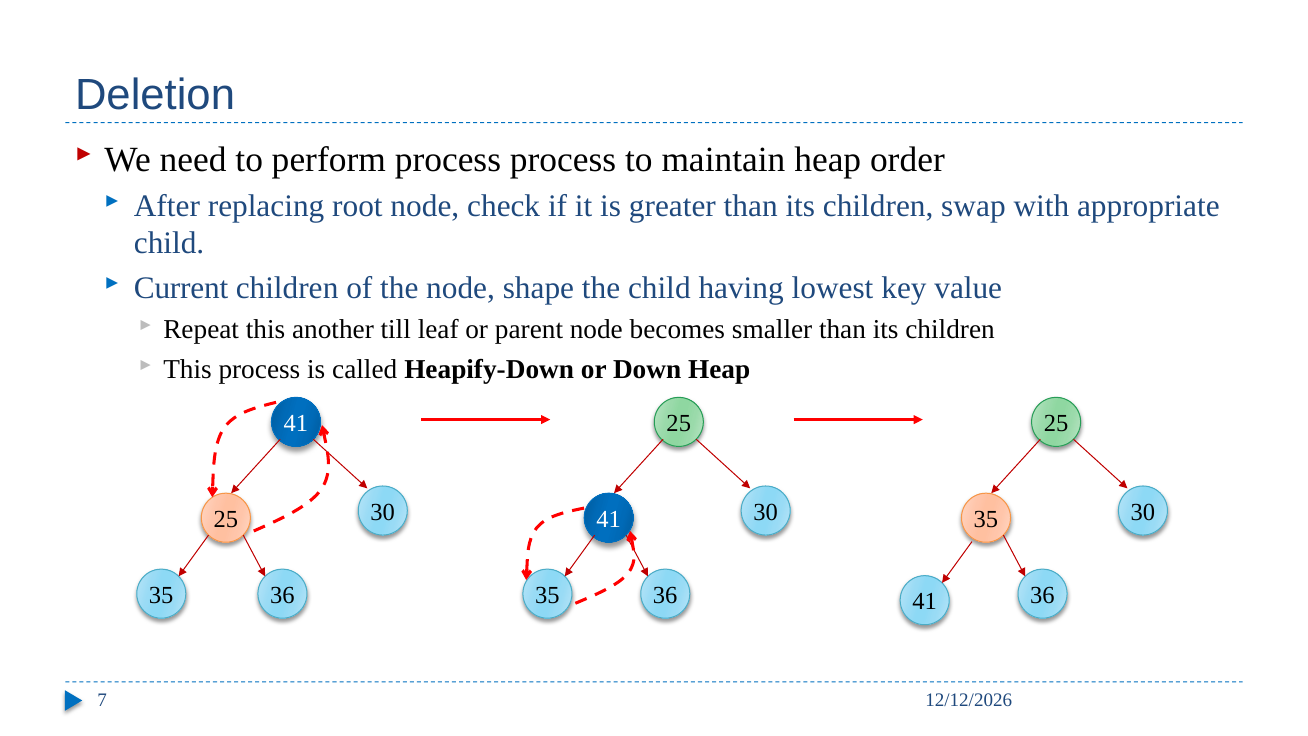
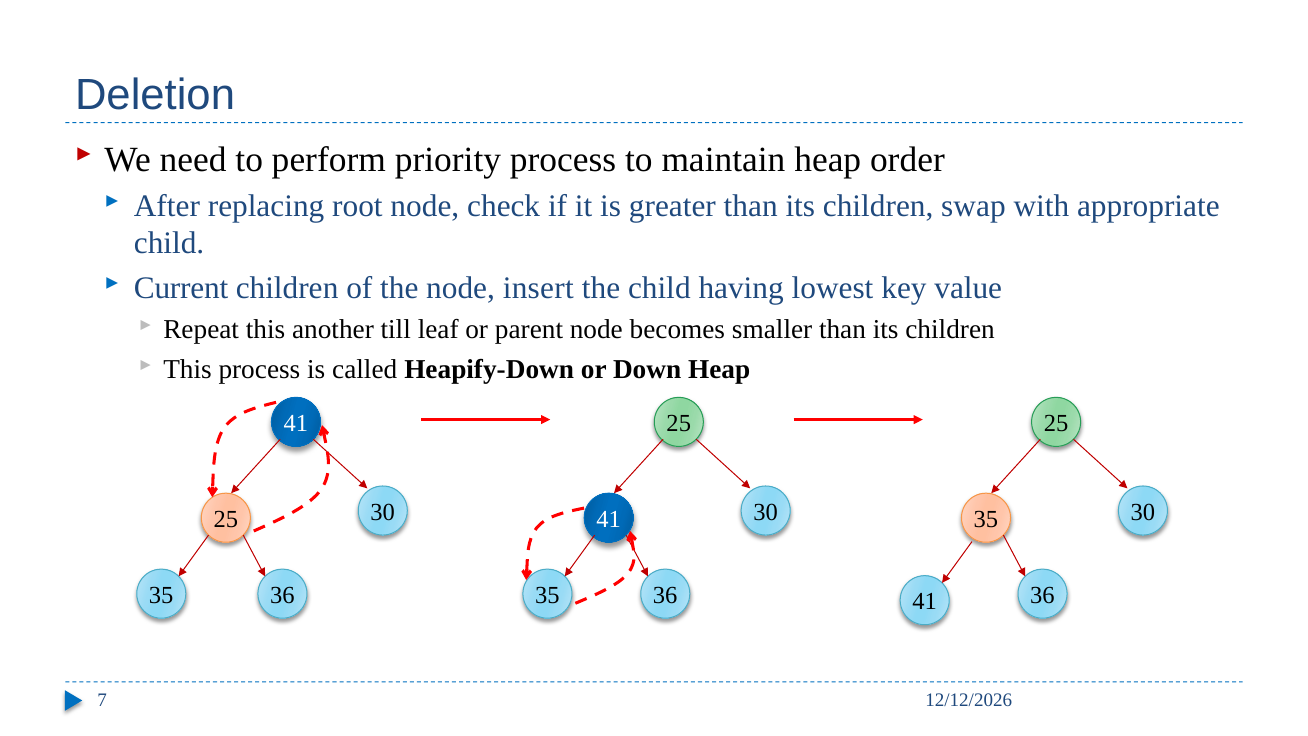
perform process: process -> priority
shape: shape -> insert
